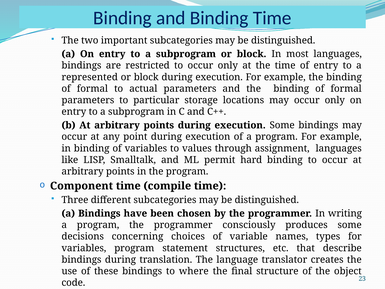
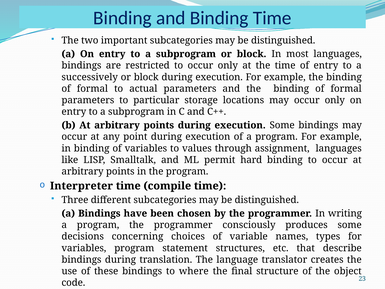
represented: represented -> successively
Component: Component -> Interpreter
